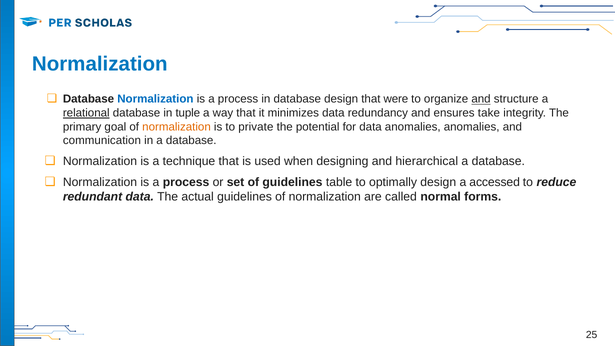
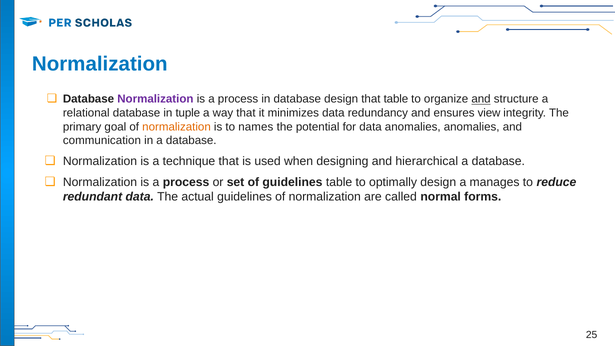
Normalization at (155, 99) colour: blue -> purple
that were: were -> table
relational underline: present -> none
take: take -> view
private: private -> names
accessed: accessed -> manages
